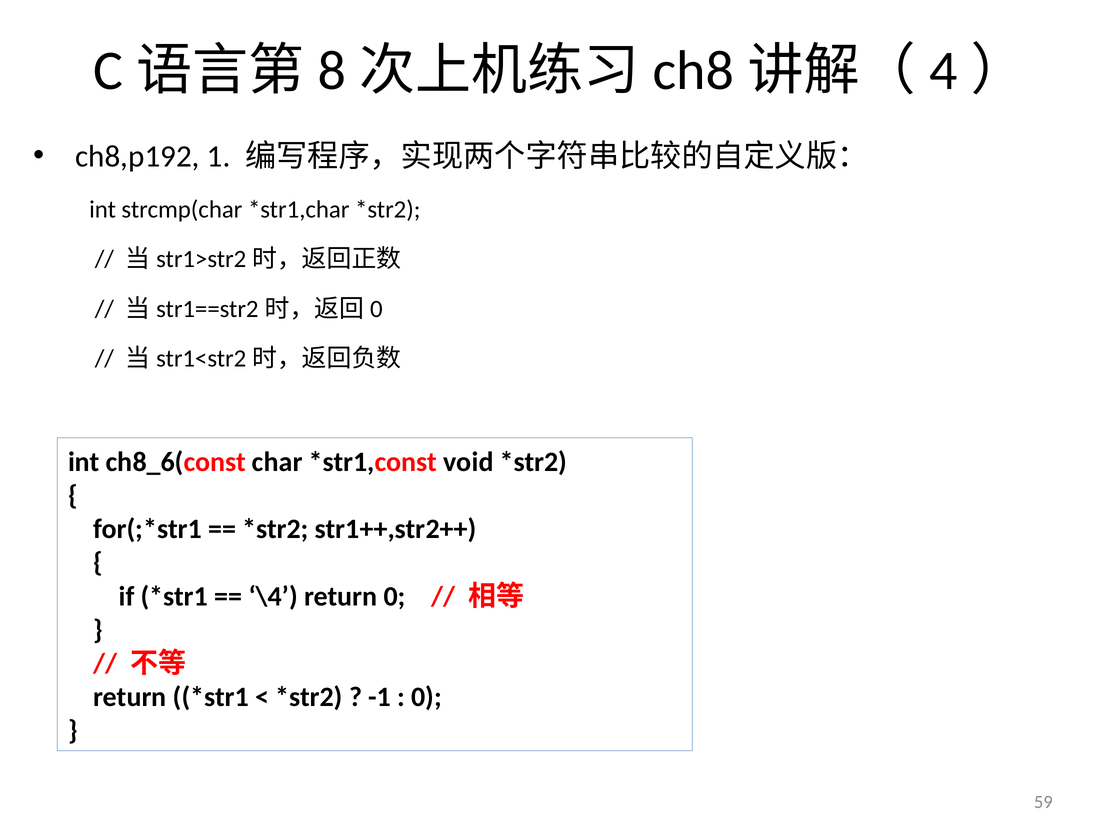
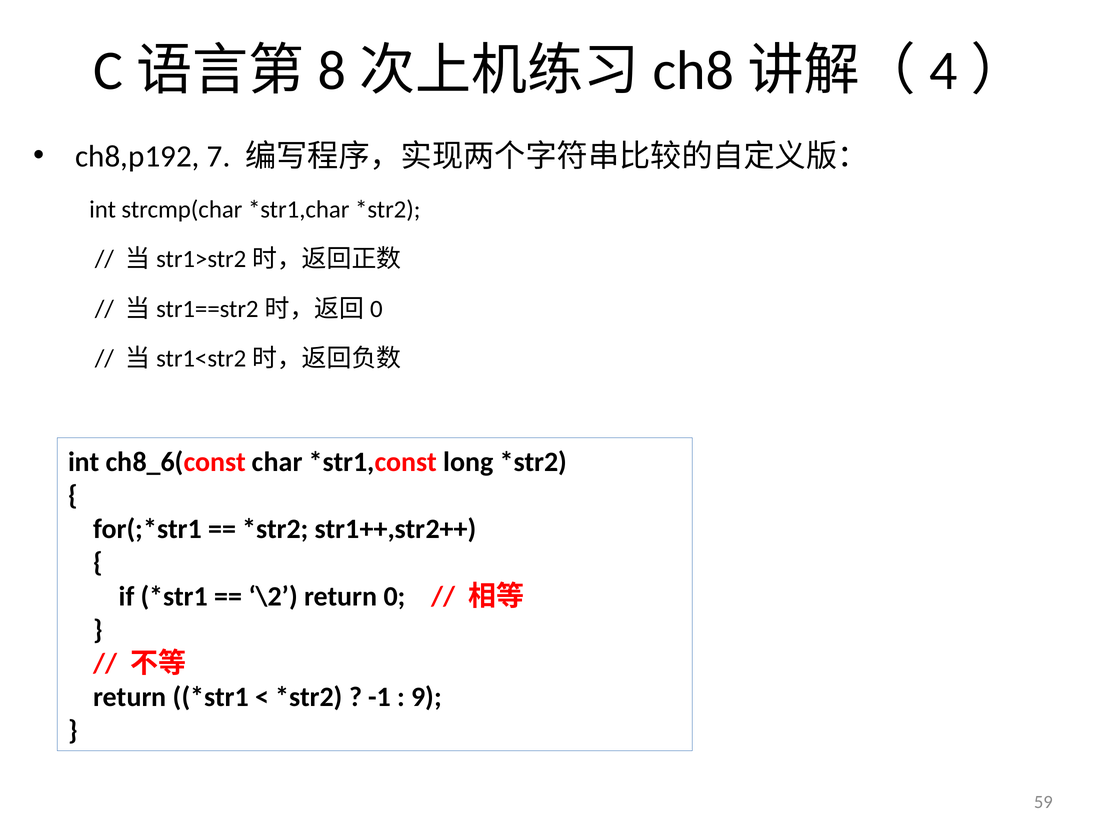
1: 1 -> 7
void: void -> long
\4: \4 -> \2
0 at (427, 697): 0 -> 9
